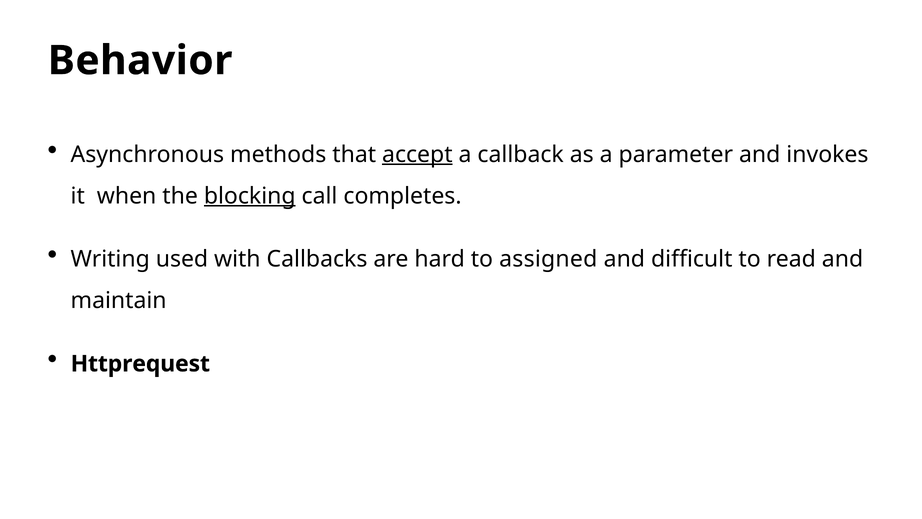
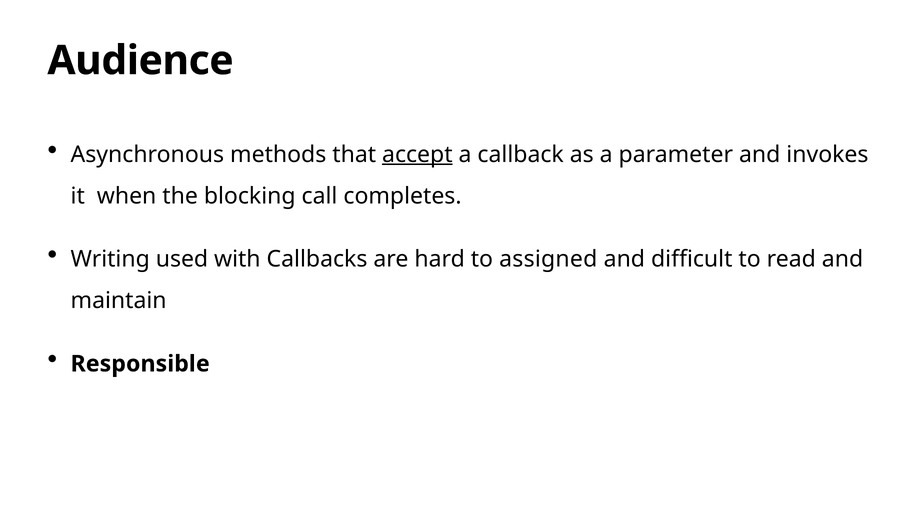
Behavior: Behavior -> Audience
blocking underline: present -> none
Httprequest: Httprequest -> Responsible
